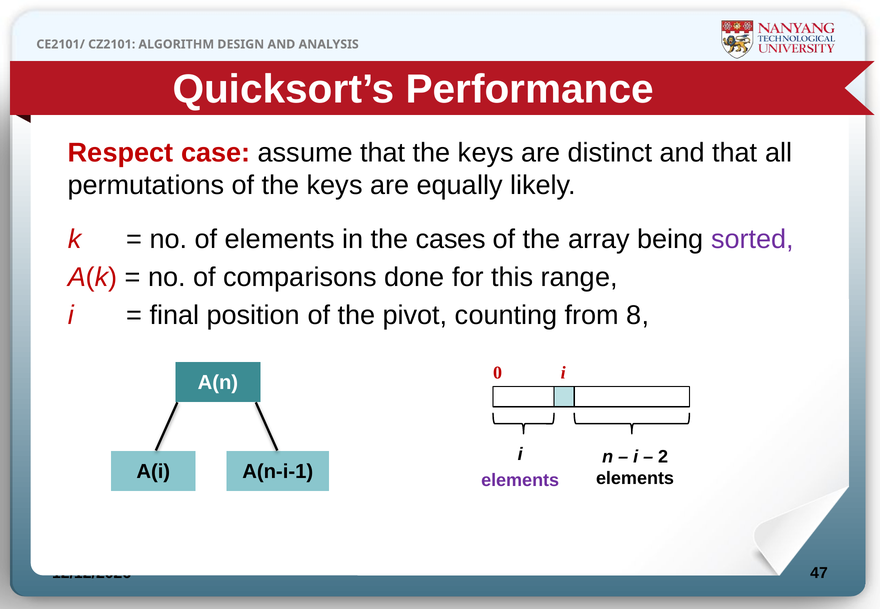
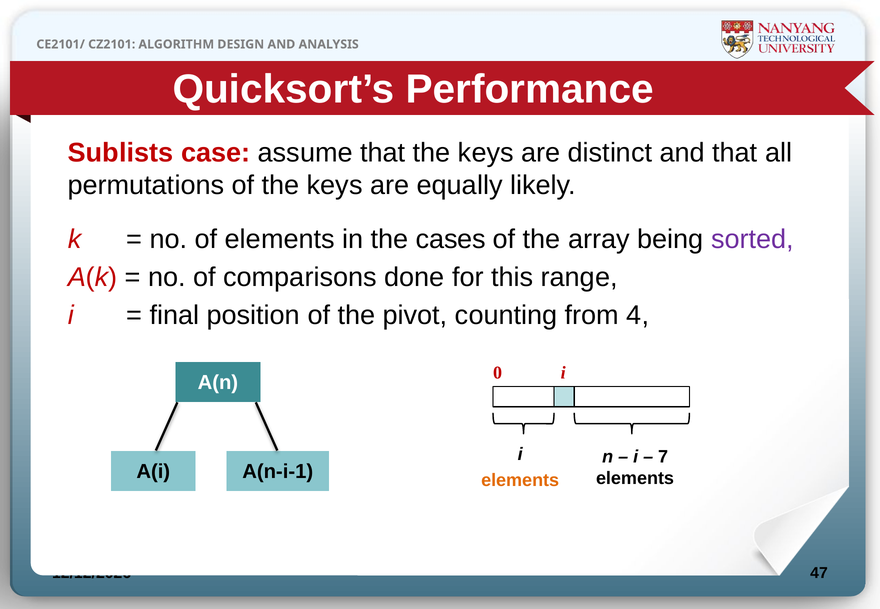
Respect: Respect -> Sublists
8: 8 -> 4
2: 2 -> 7
elements at (520, 480) colour: purple -> orange
